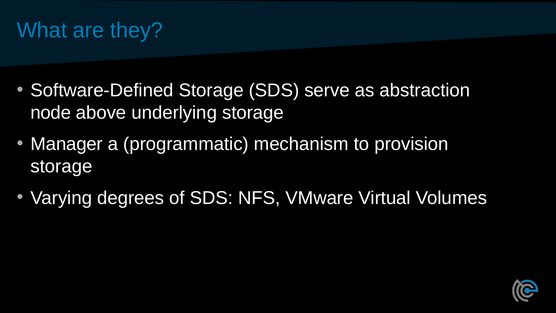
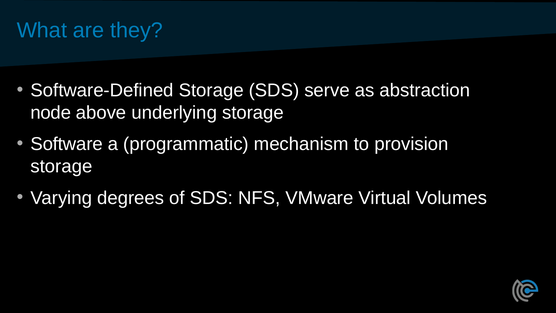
Manager: Manager -> Software
